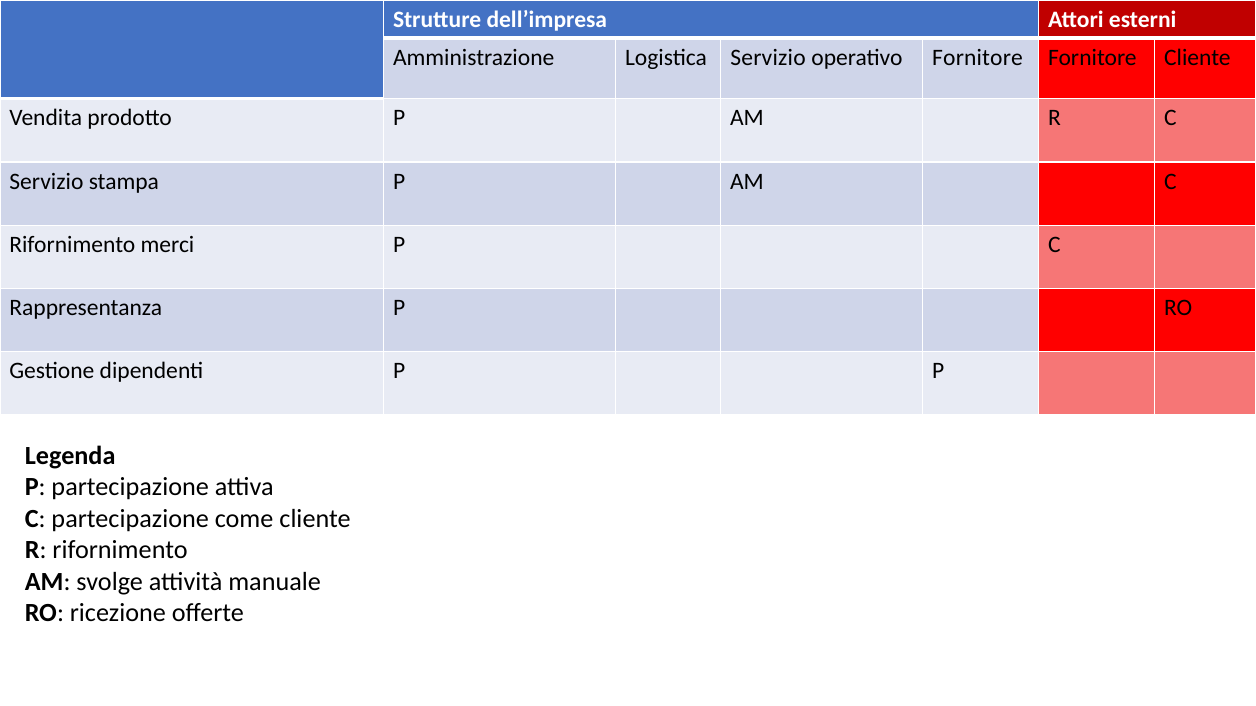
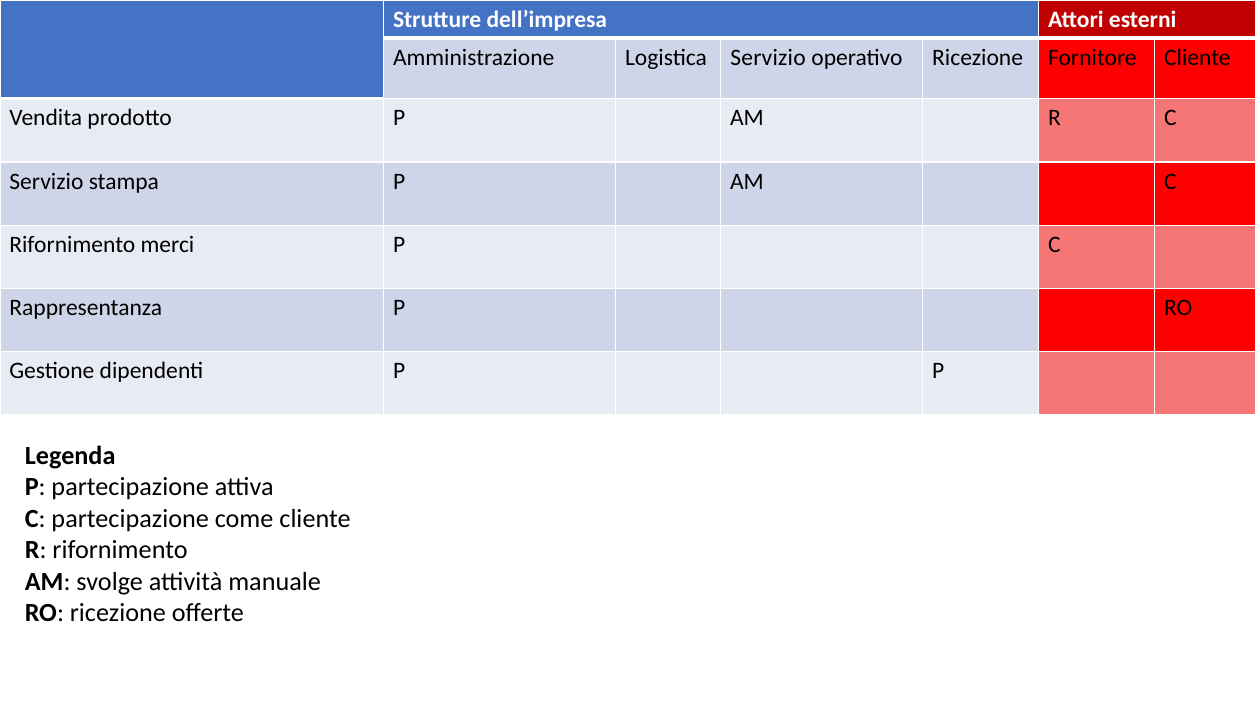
operativo Fornitore: Fornitore -> Ricezione
